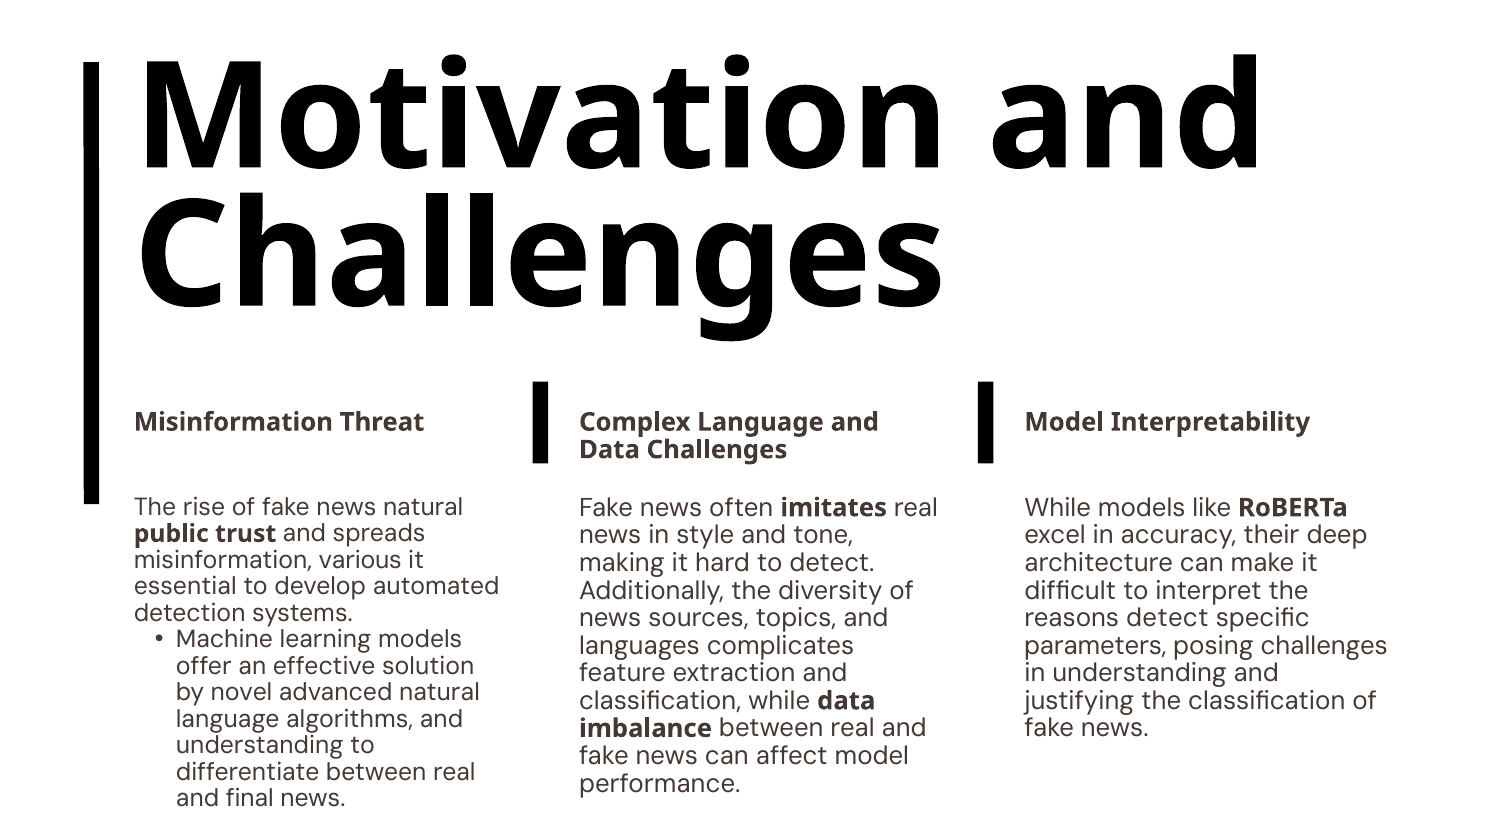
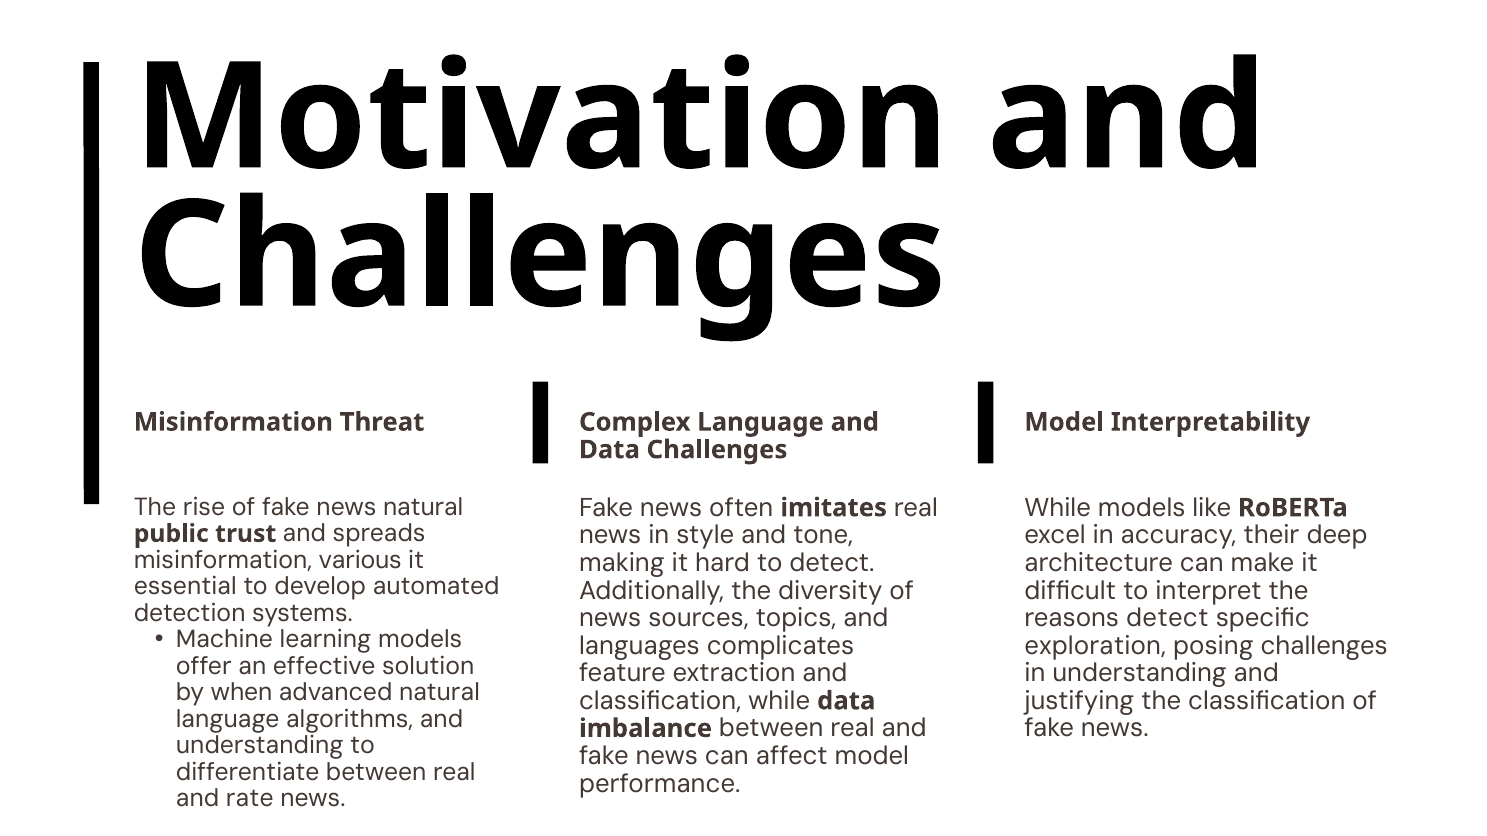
parameters: parameters -> exploration
novel: novel -> when
final: final -> rate
